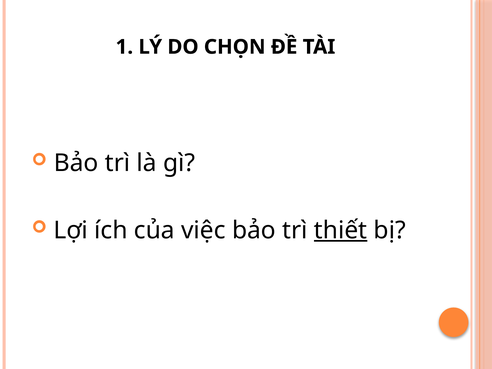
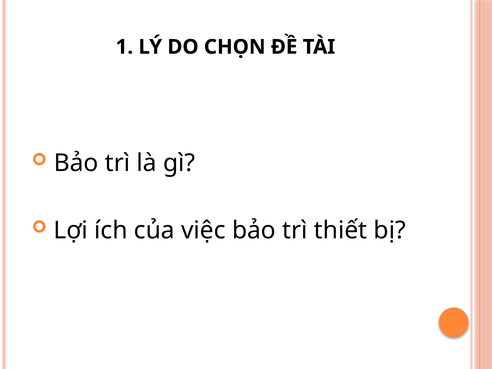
thiết underline: present -> none
